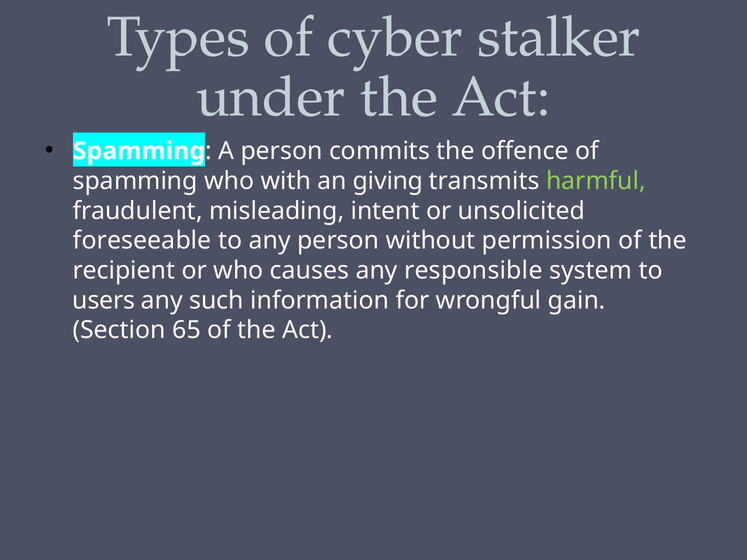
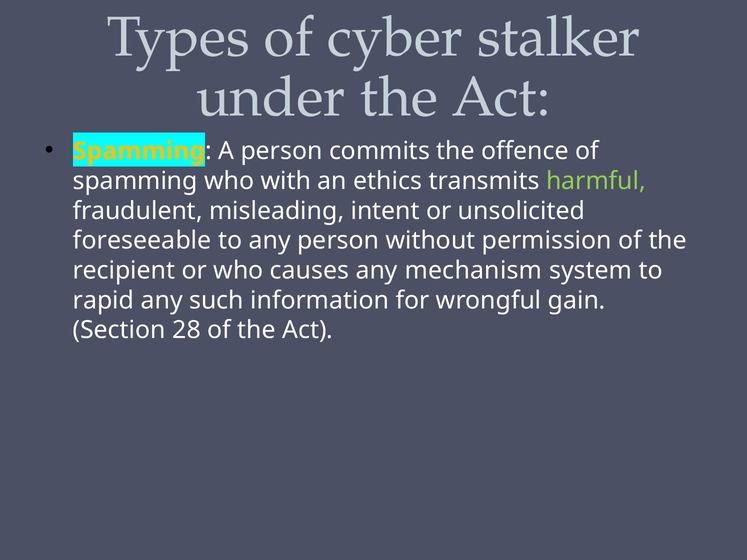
Spamming at (139, 151) colour: white -> yellow
giving: giving -> ethics
responsible: responsible -> mechanism
users: users -> rapid
65: 65 -> 28
